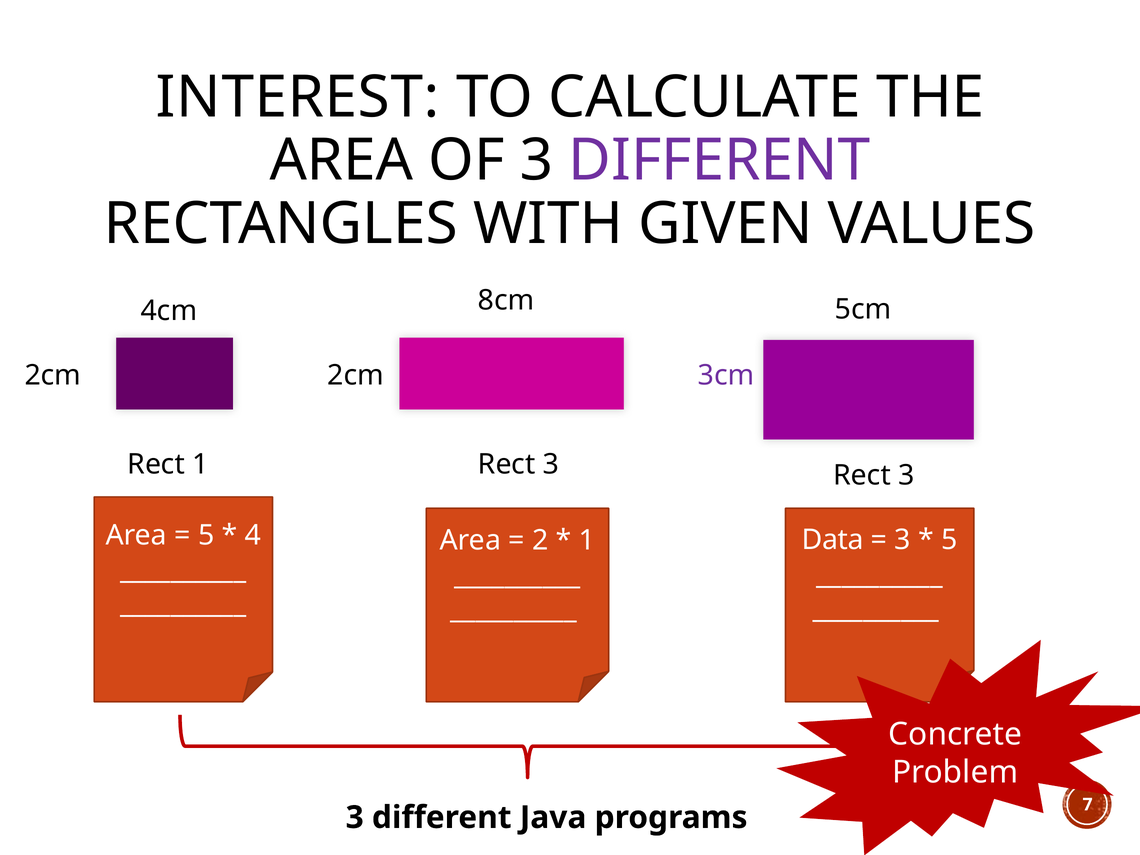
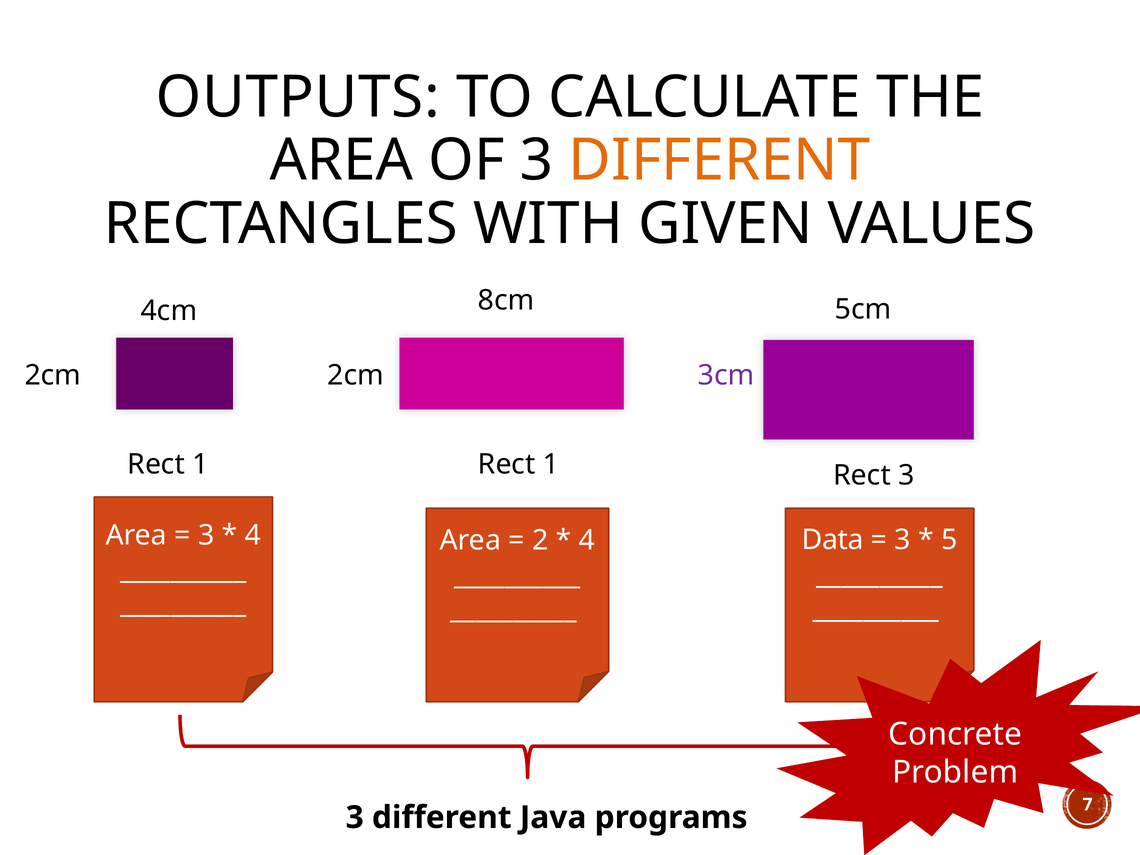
INTEREST: INTEREST -> OUTPUTS
DIFFERENT at (719, 161) colour: purple -> orange
3 at (551, 464): 3 -> 1
5 at (206, 535): 5 -> 3
1 at (587, 541): 1 -> 4
